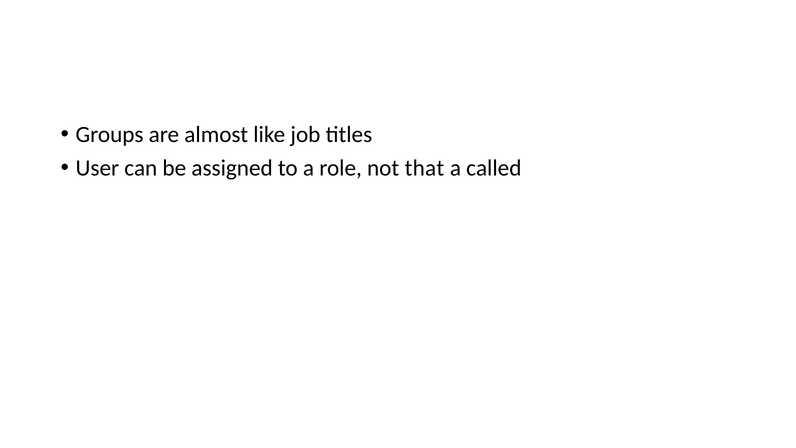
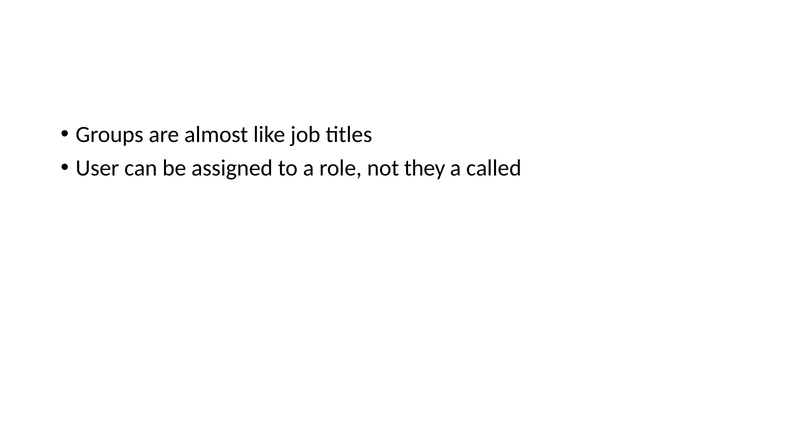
that: that -> they
